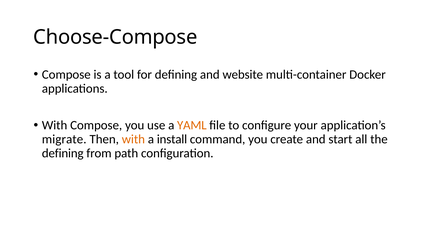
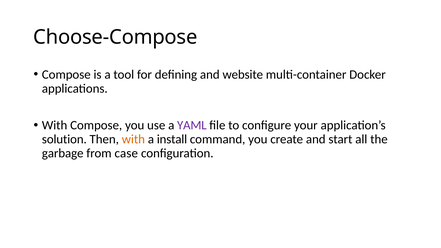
YAML colour: orange -> purple
migrate: migrate -> solution
defining at (63, 153): defining -> garbage
path: path -> case
